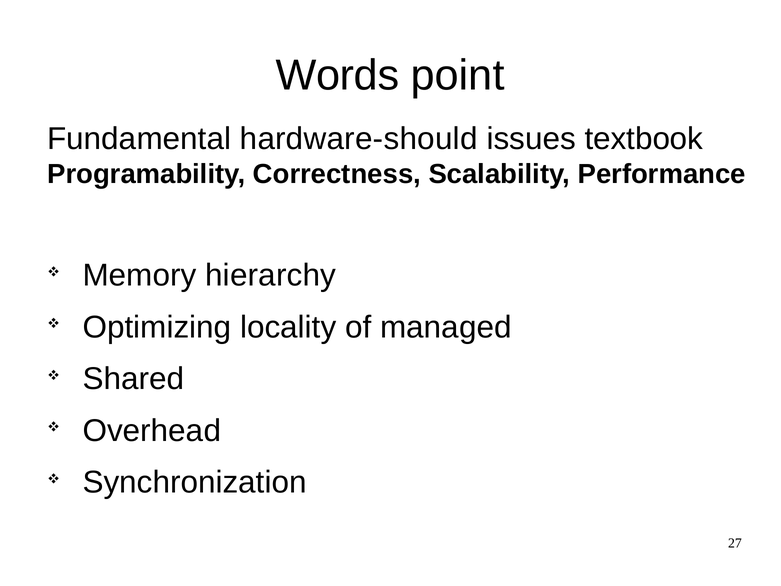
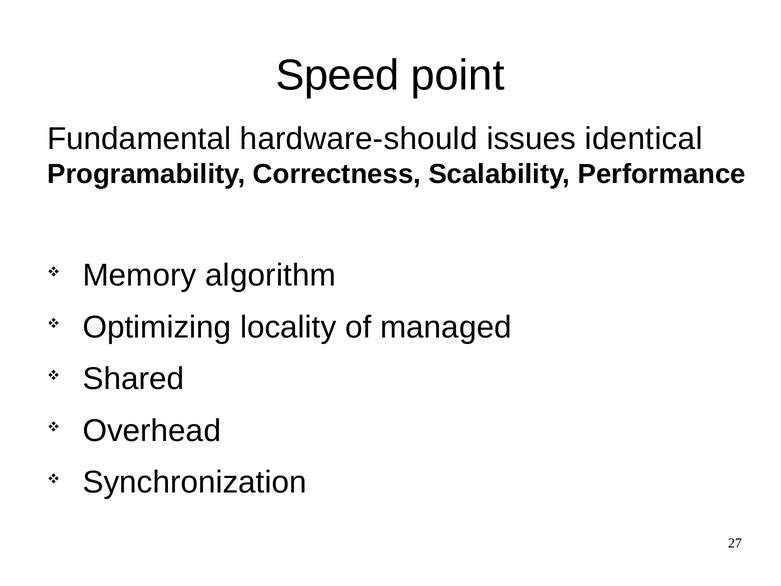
Words: Words -> Speed
textbook: textbook -> identical
hierarchy: hierarchy -> algorithm
